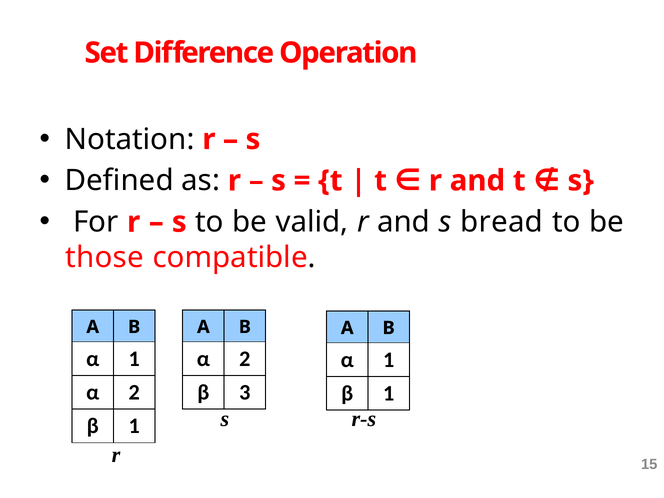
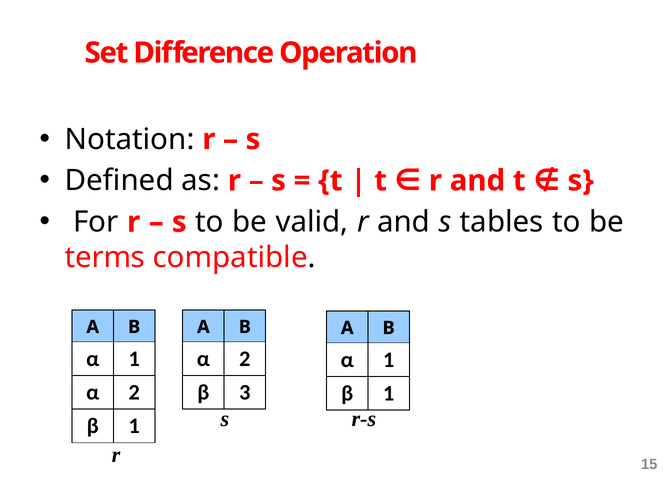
bread: bread -> tables
those: those -> terms
